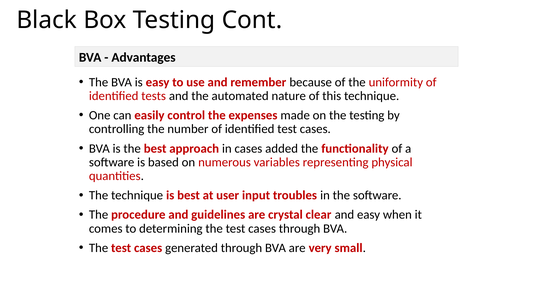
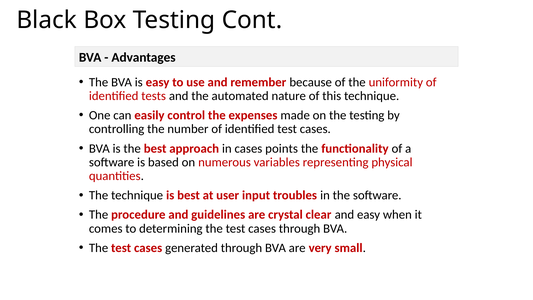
added: added -> points
